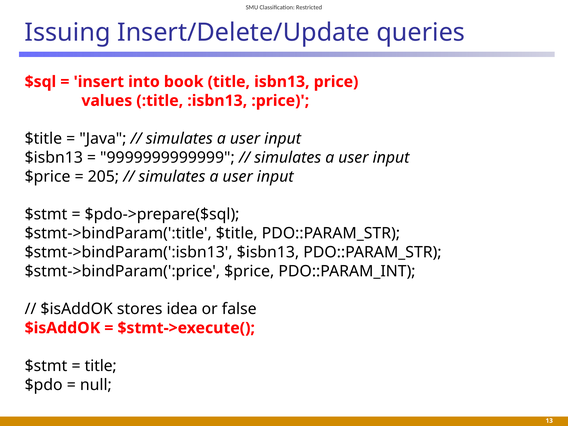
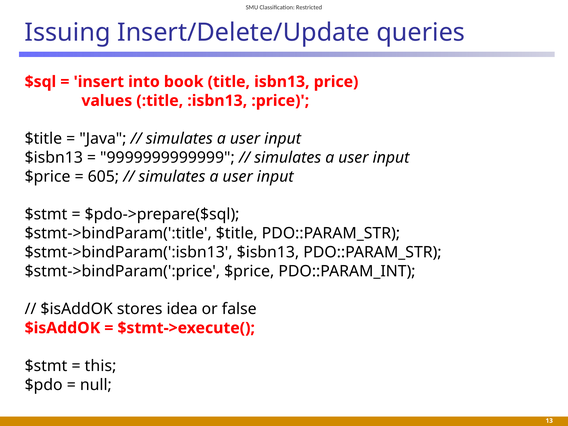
205: 205 -> 605
title at (101, 366): title -> this
